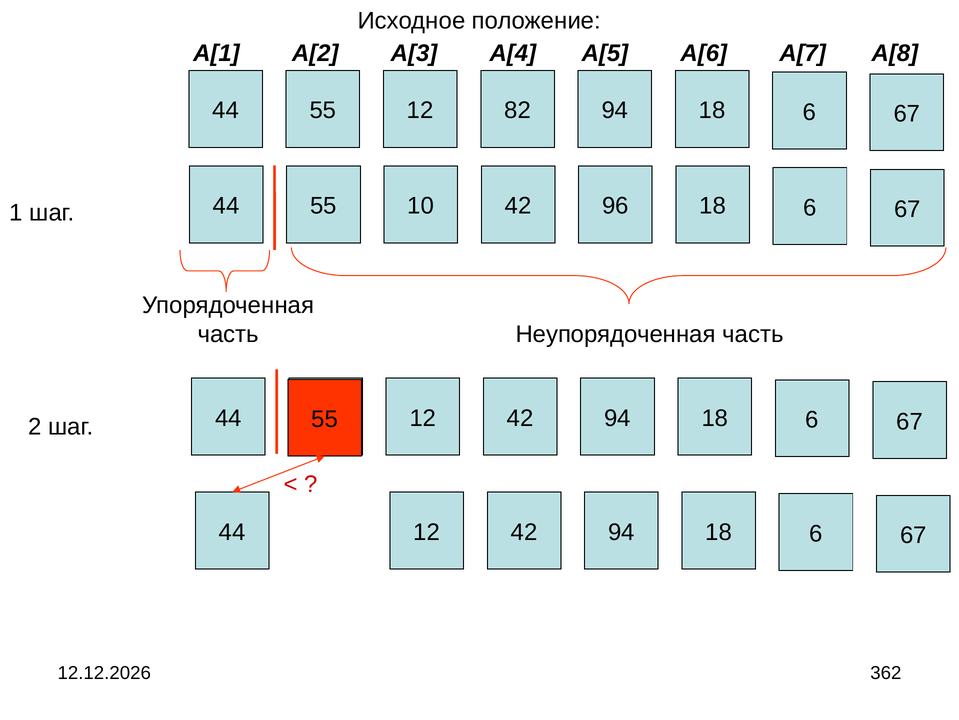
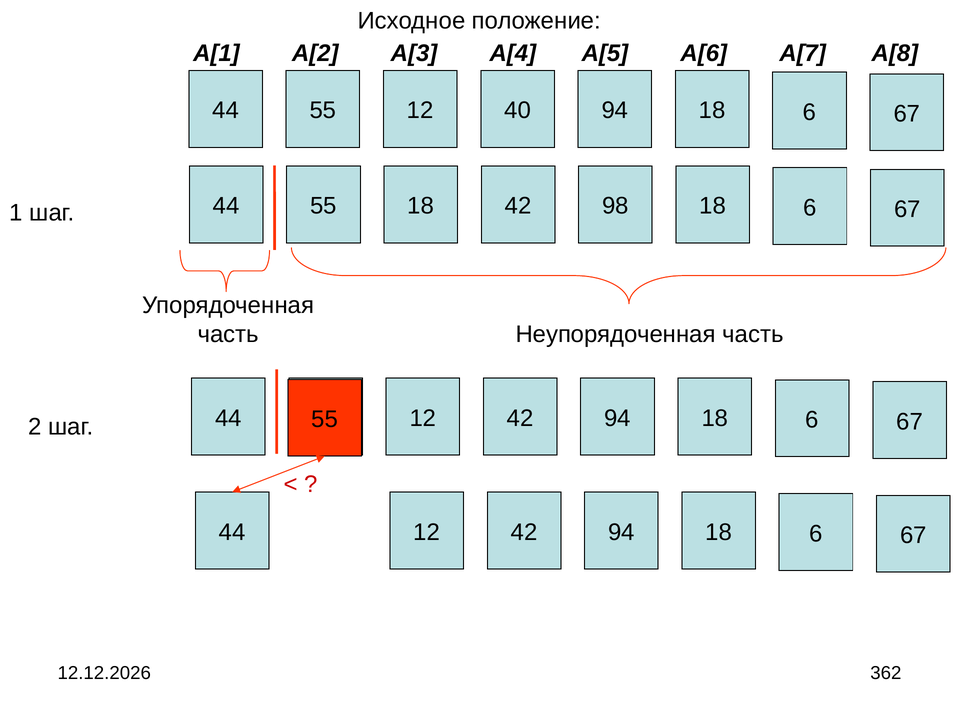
82: 82 -> 40
55 10: 10 -> 18
96: 96 -> 98
